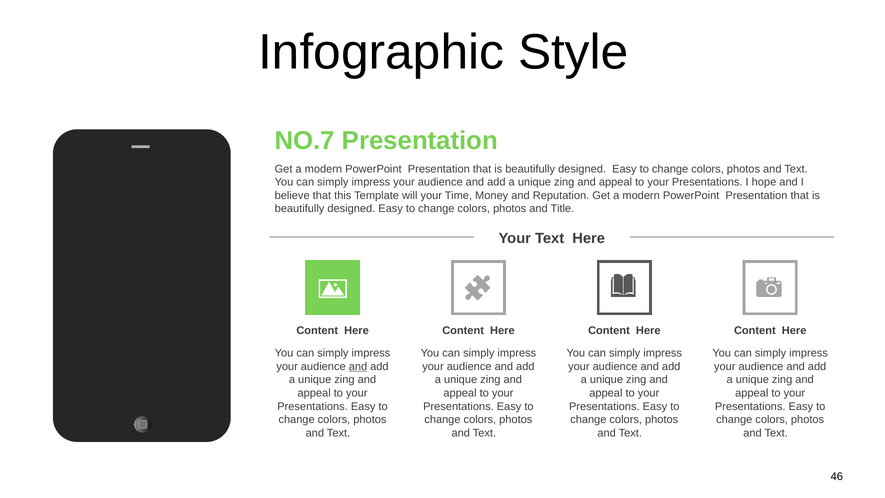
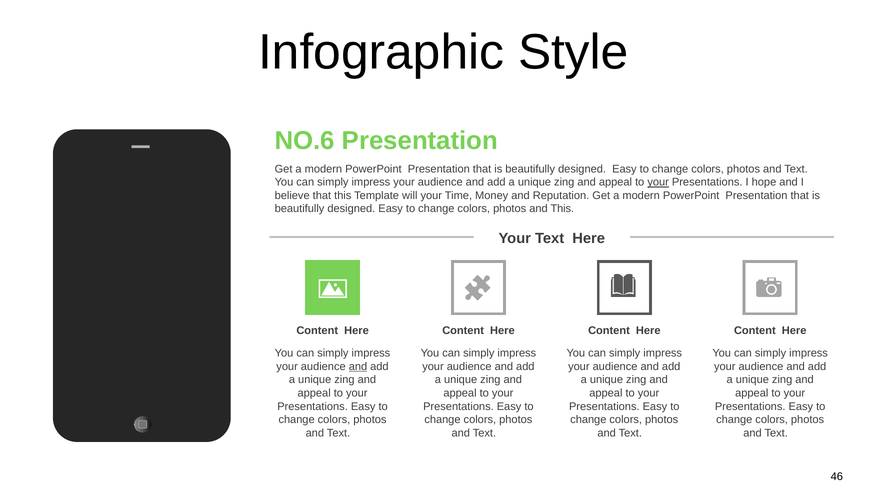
NO.7: NO.7 -> NO.6
your at (658, 182) underline: none -> present
and Title: Title -> This
